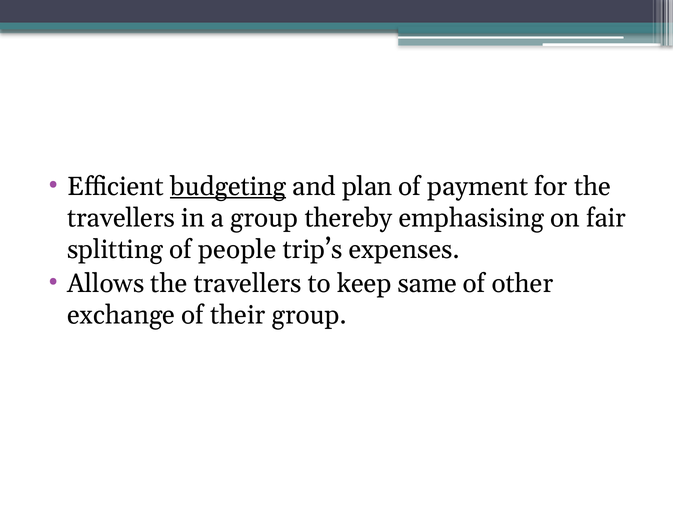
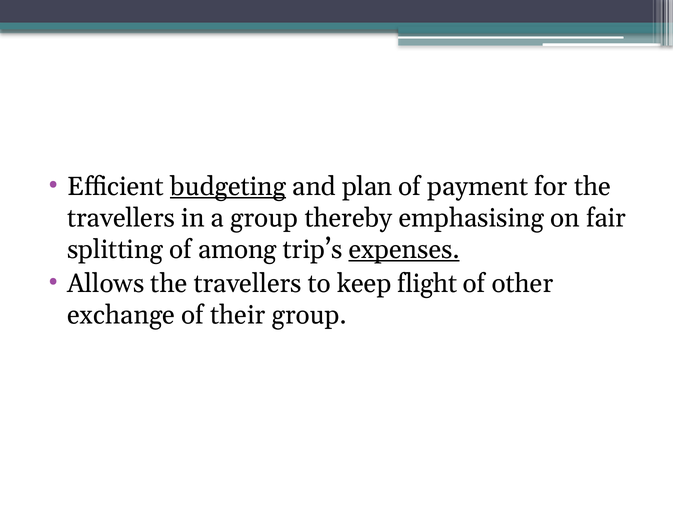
people: people -> among
expenses underline: none -> present
same: same -> flight
